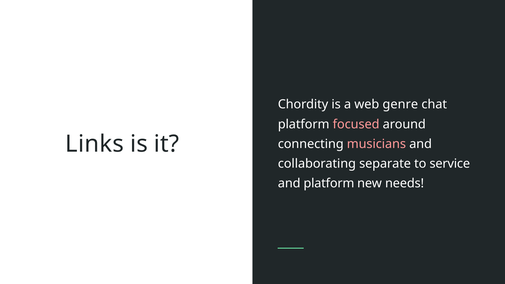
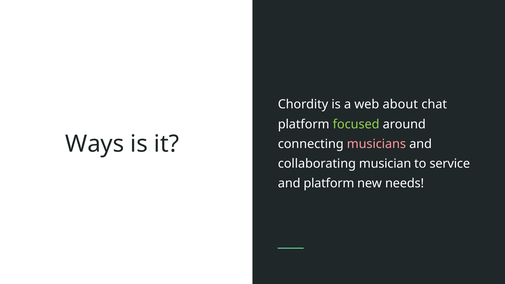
genre: genre -> about
focused colour: pink -> light green
Links: Links -> Ways
separate: separate -> musician
